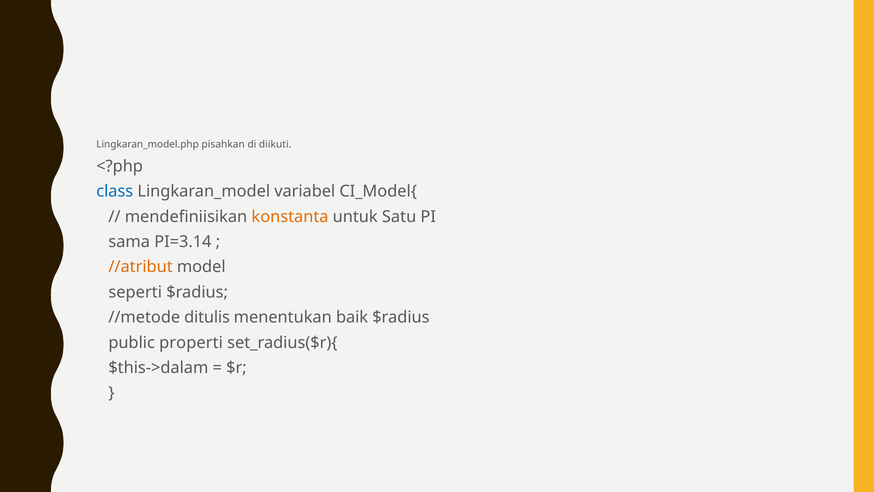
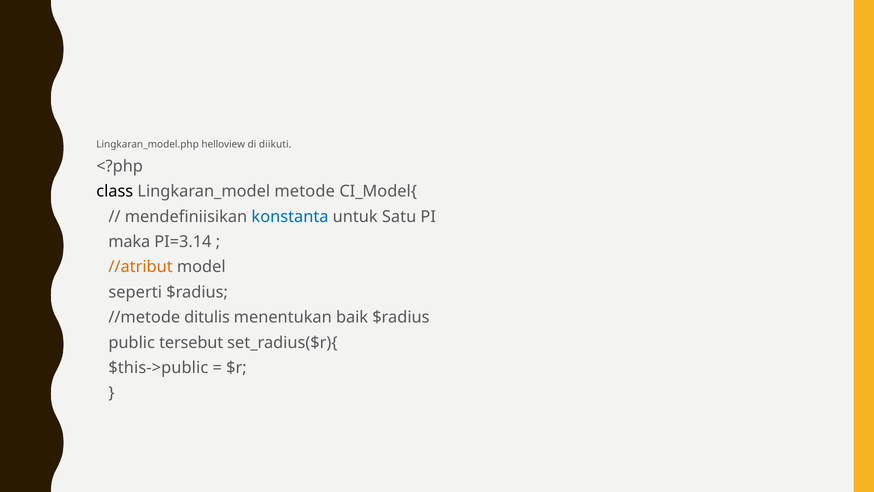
pisahkan: pisahkan -> helloview
class colour: blue -> black
variabel: variabel -> metode
konstanta colour: orange -> blue
sama: sama -> maka
properti: properti -> tersebut
$this->dalam: $this->dalam -> $this->public
